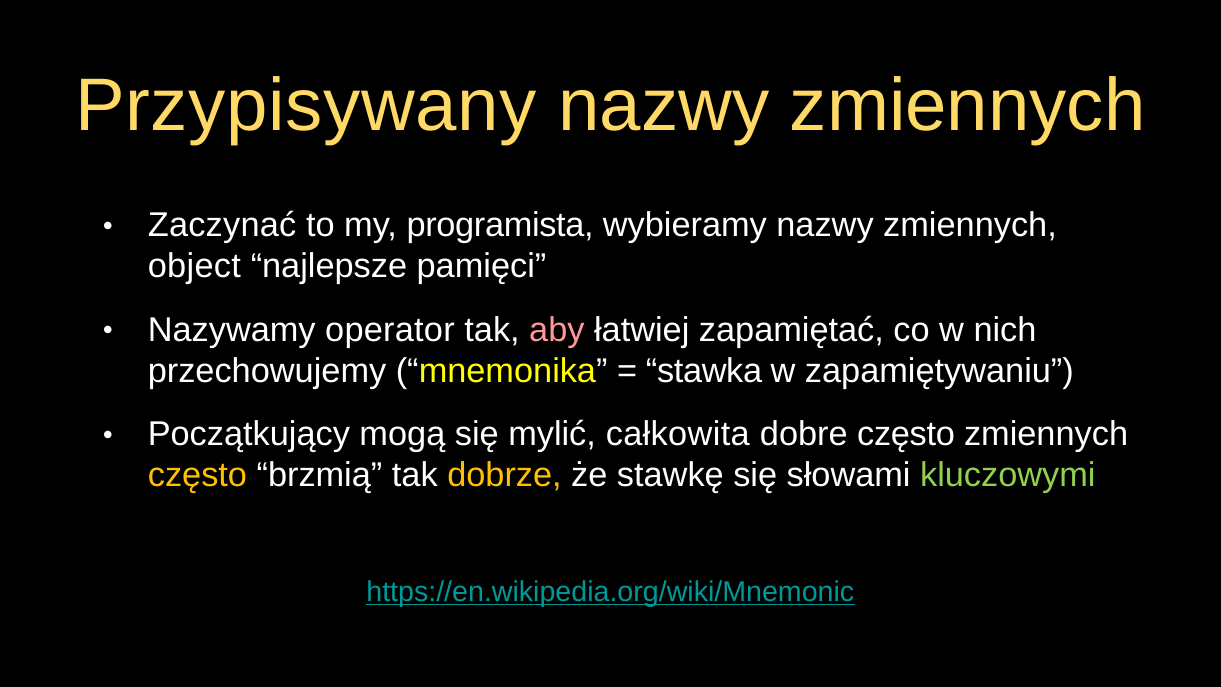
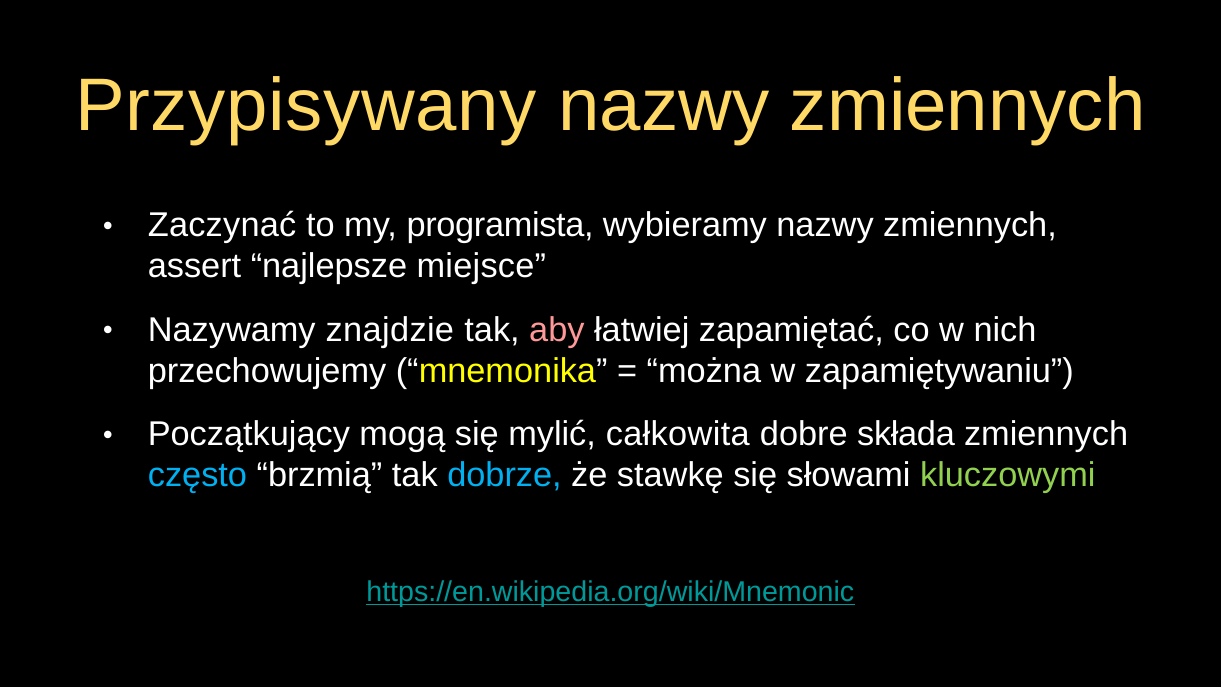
object: object -> assert
pamięci: pamięci -> miejsce
operator: operator -> znajdzie
stawka: stawka -> można
dobre często: często -> składa
często at (197, 475) colour: yellow -> light blue
dobrze colour: yellow -> light blue
